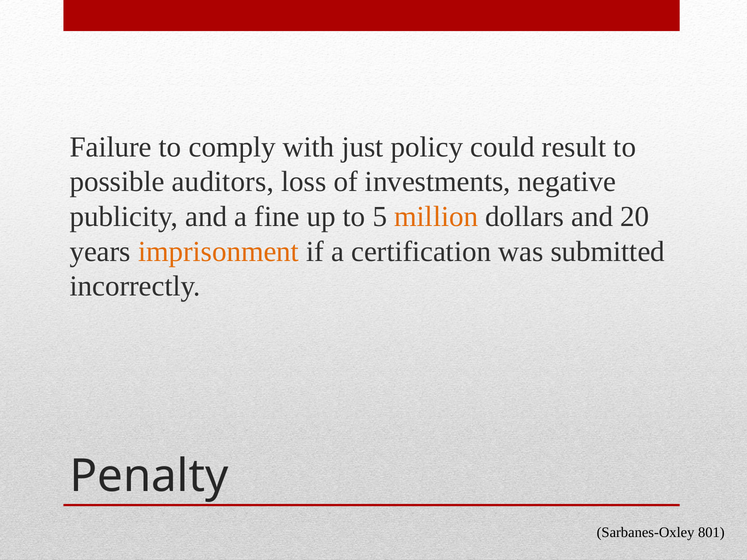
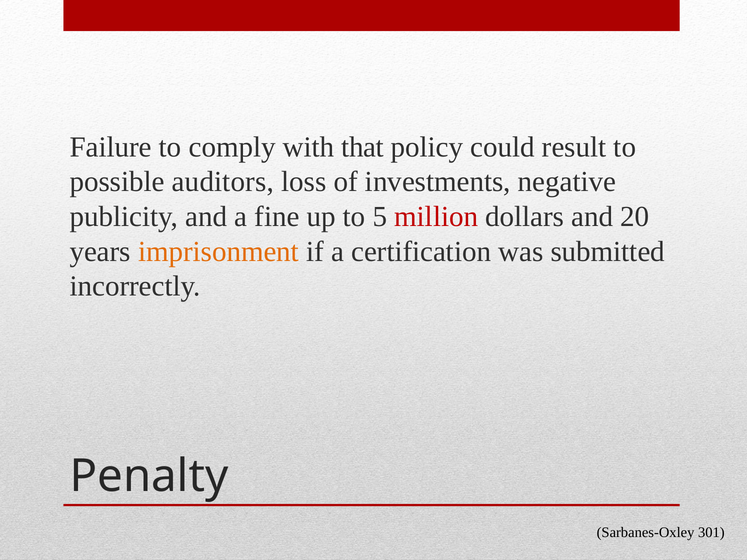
just: just -> that
million colour: orange -> red
801: 801 -> 301
